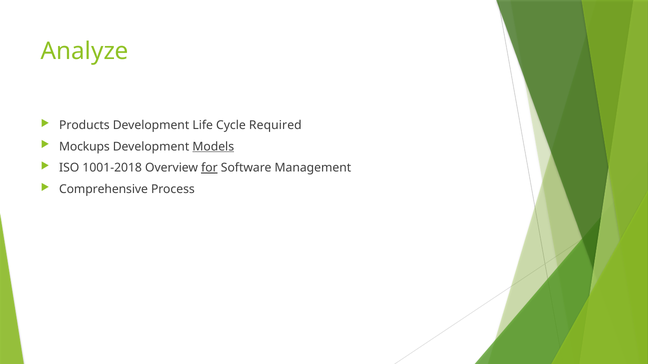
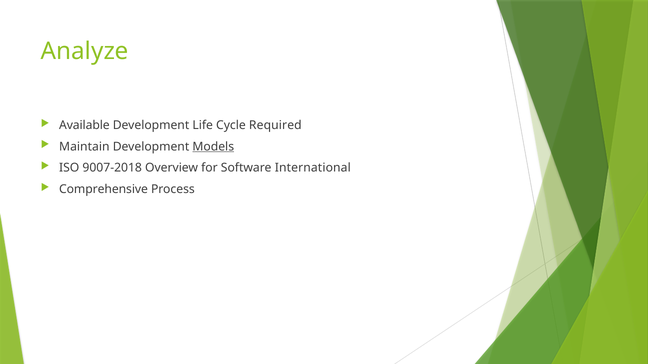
Products: Products -> Available
Mockups: Mockups -> Maintain
1001-2018: 1001-2018 -> 9007-2018
for underline: present -> none
Management: Management -> International
